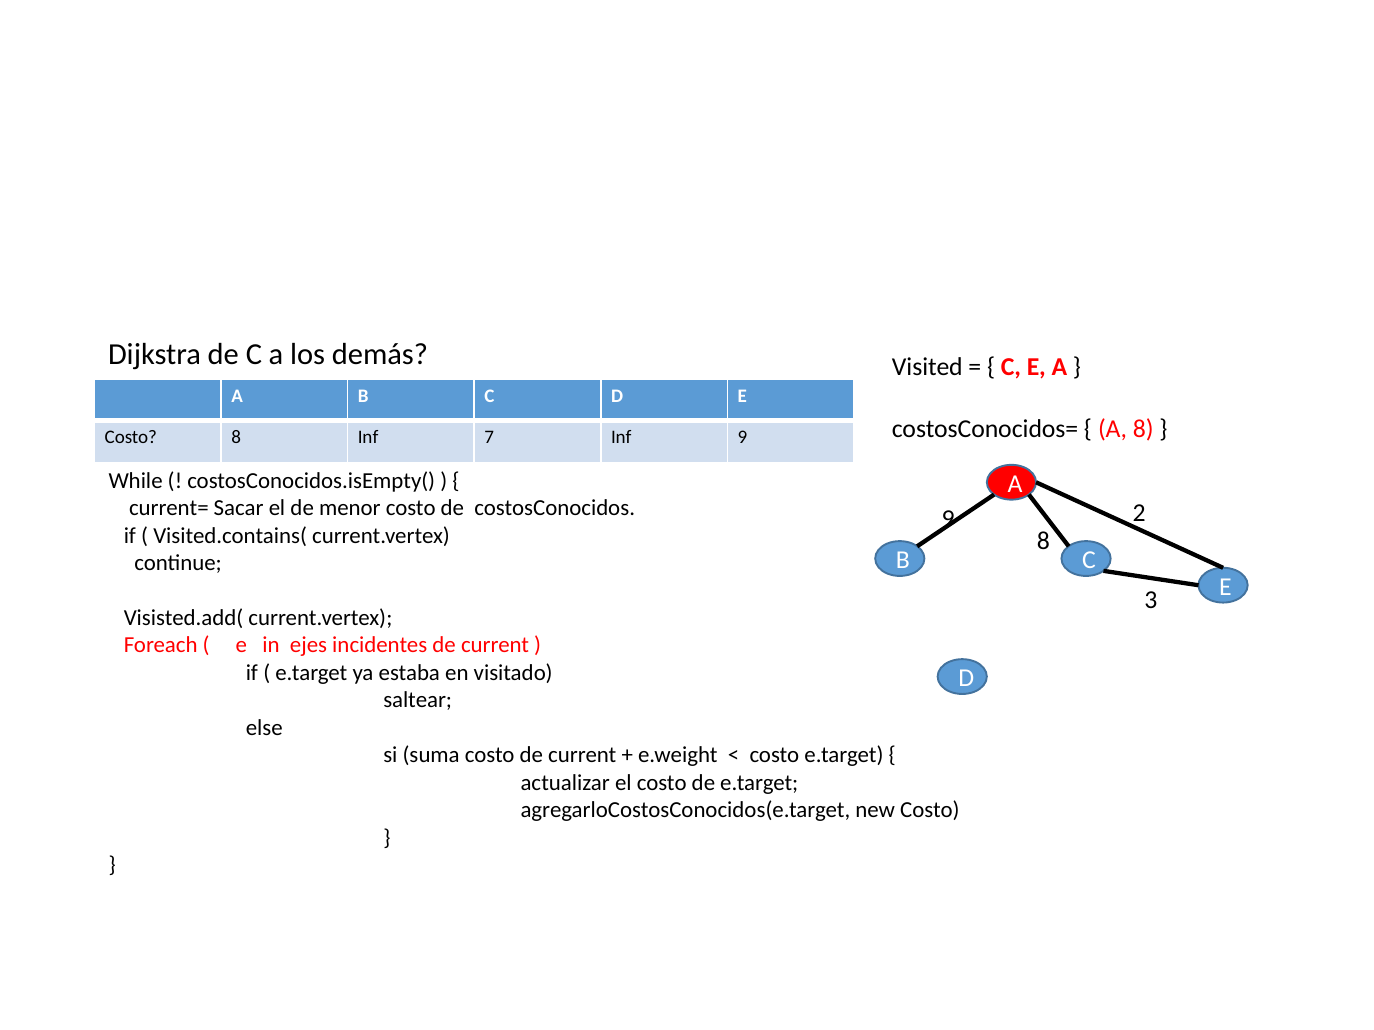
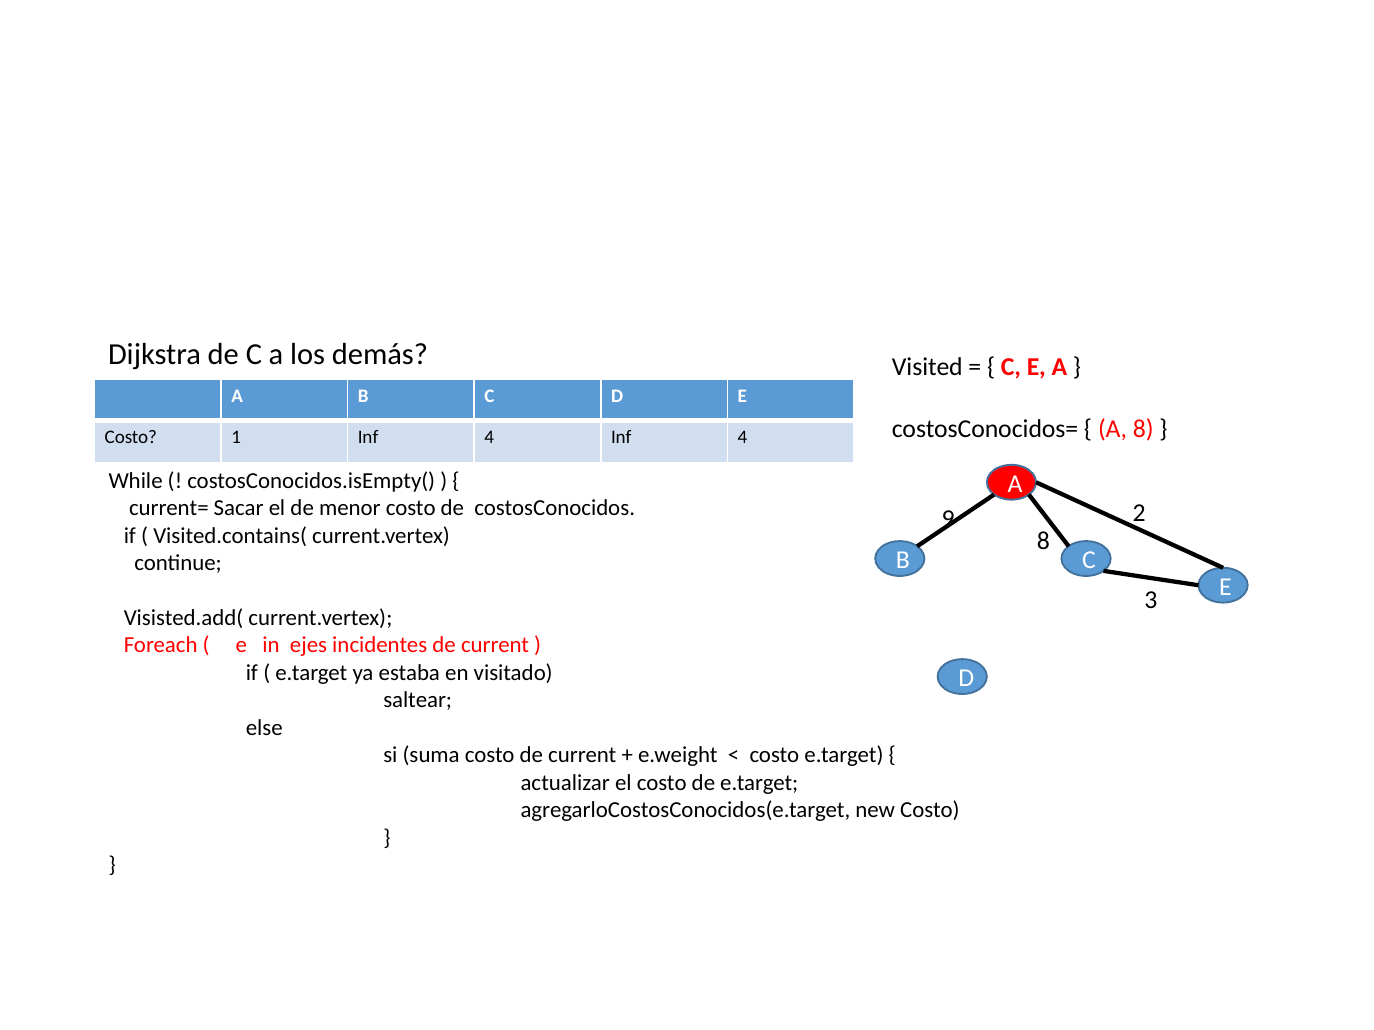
Costo 8: 8 -> 1
7 at (489, 438): 7 -> 4
9 at (742, 438): 9 -> 4
